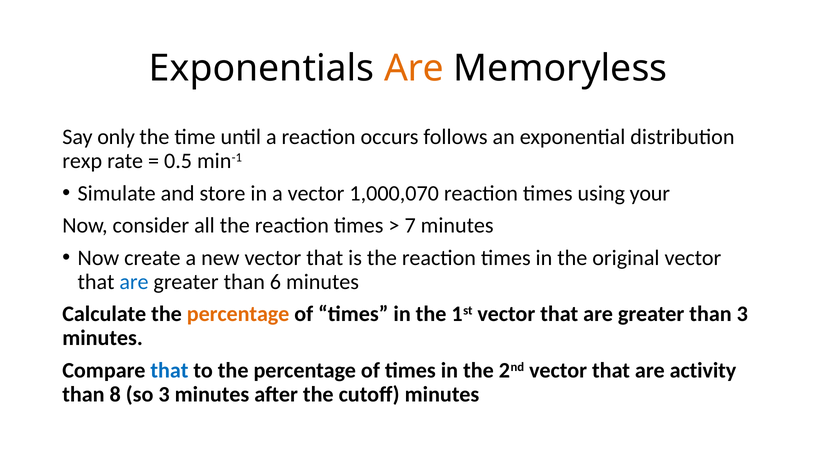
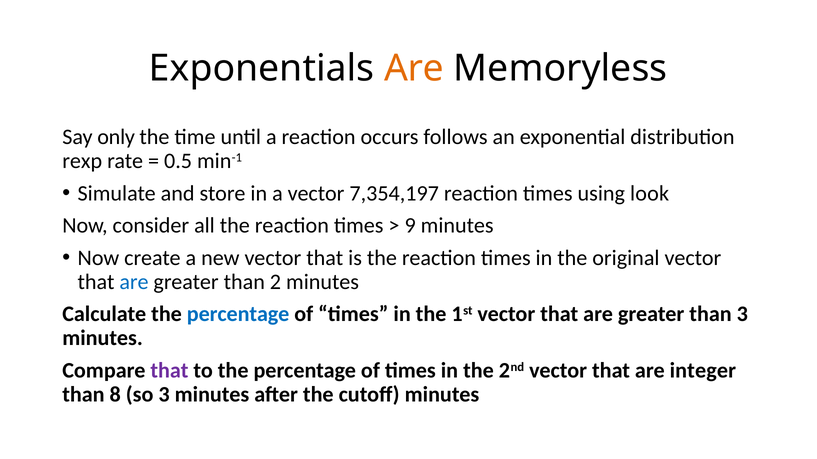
1,000,070: 1,000,070 -> 7,354,197
your: your -> look
7: 7 -> 9
6: 6 -> 2
percentage at (238, 315) colour: orange -> blue
that at (169, 371) colour: blue -> purple
activity: activity -> integer
